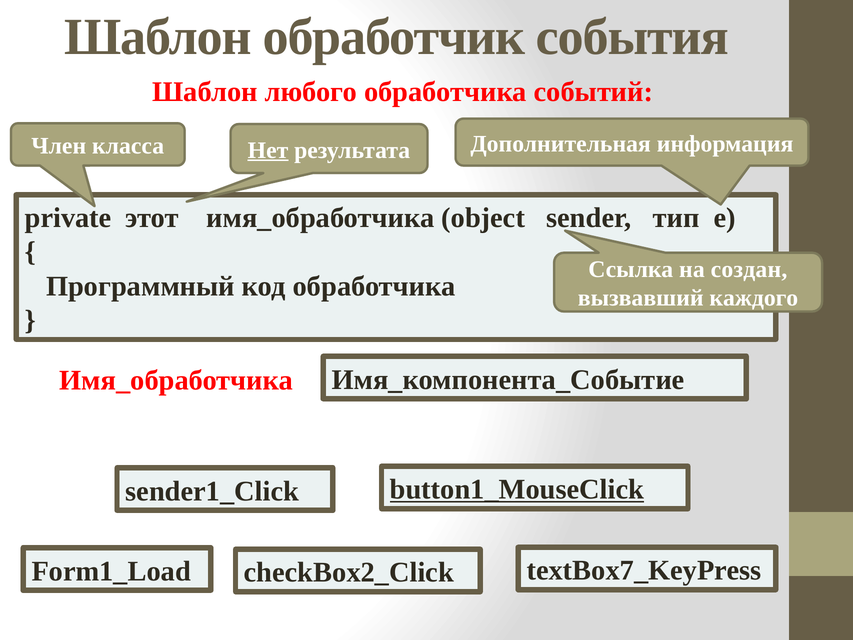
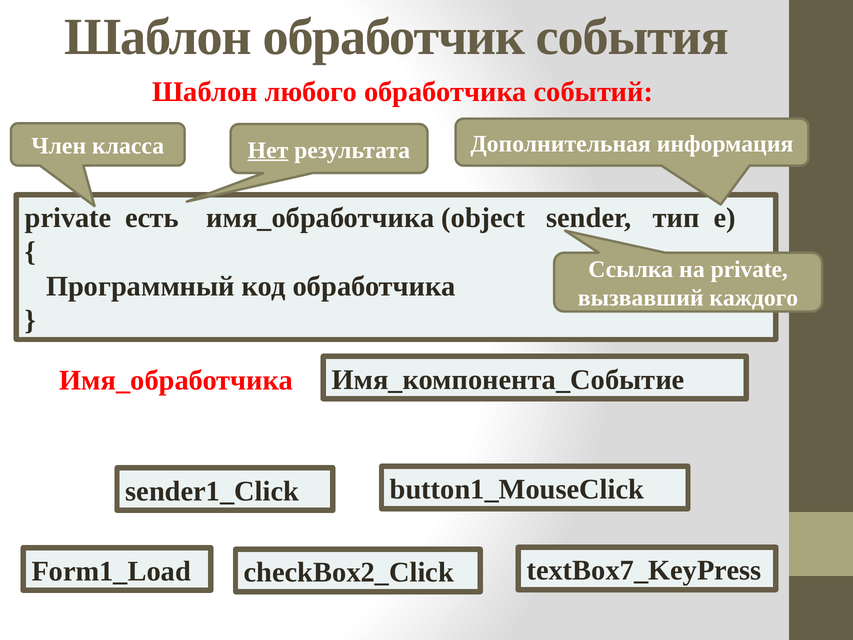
этот: этот -> есть
на создан: создан -> private
button1_MouseClick underline: present -> none
